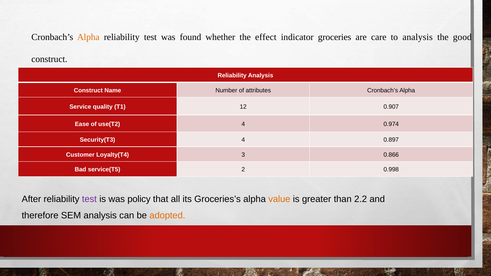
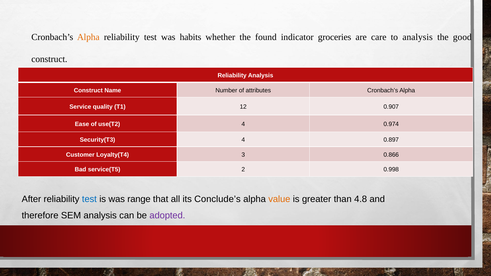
found: found -> habits
effect: effect -> found
test at (89, 199) colour: purple -> blue
policy: policy -> range
Groceries’s: Groceries’s -> Conclude’s
2.2: 2.2 -> 4.8
adopted colour: orange -> purple
